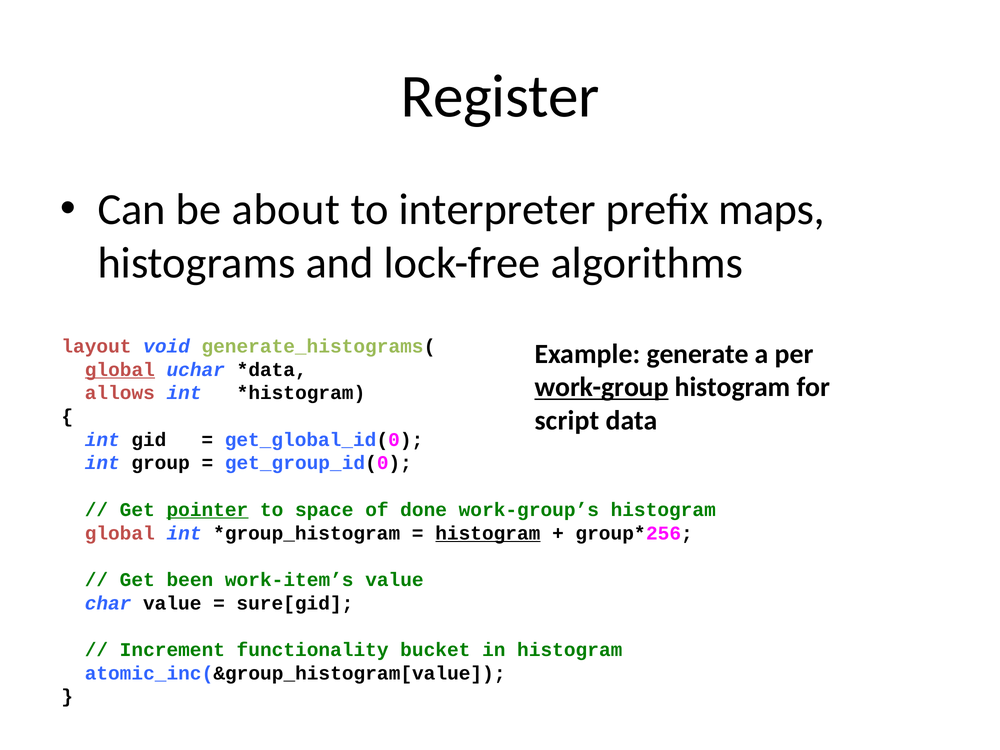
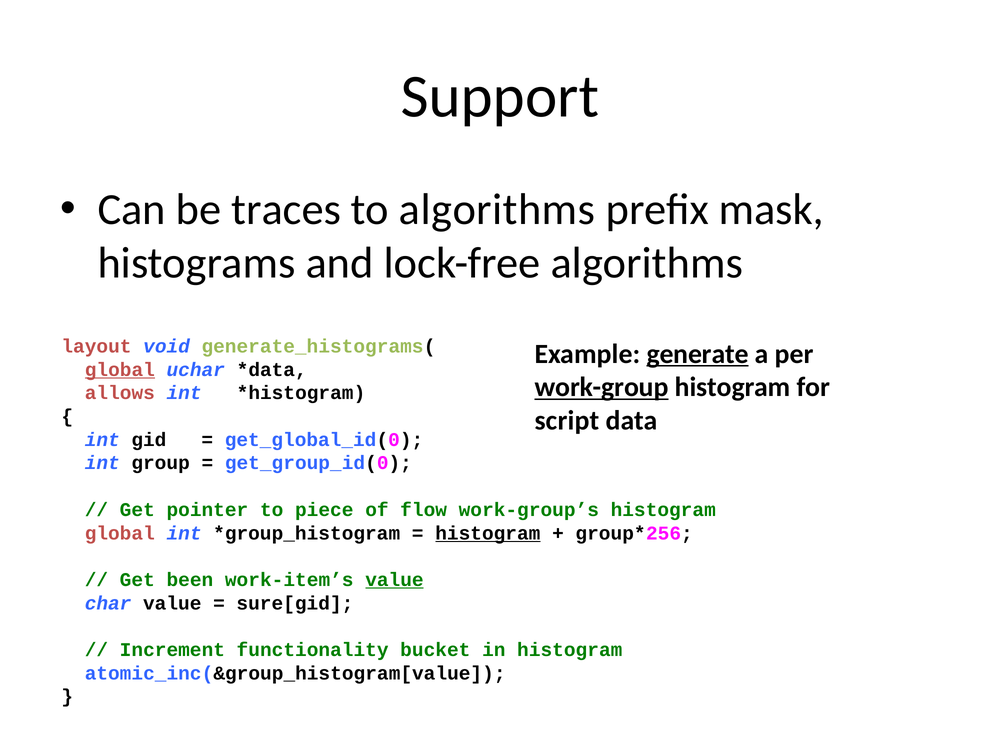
Register: Register -> Support
about: about -> traces
to interpreter: interpreter -> algorithms
maps: maps -> mask
generate underline: none -> present
pointer underline: present -> none
space: space -> piece
done: done -> flow
value at (394, 580) underline: none -> present
